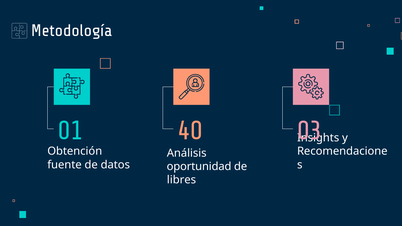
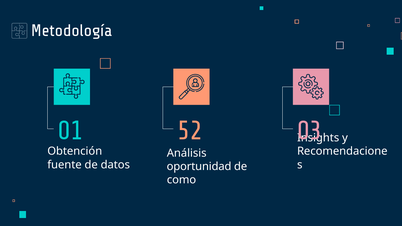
40: 40 -> 52
libres: libres -> como
